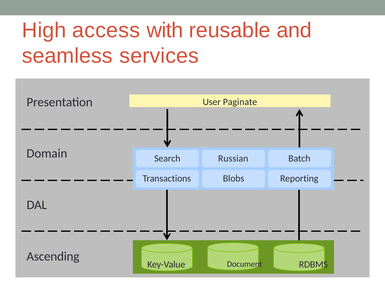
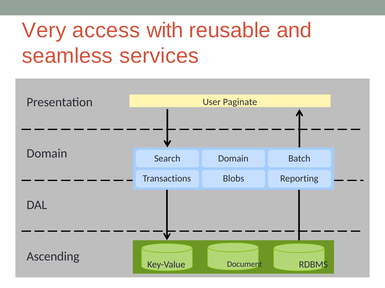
High: High -> Very
Russian at (233, 159): Russian -> Domain
